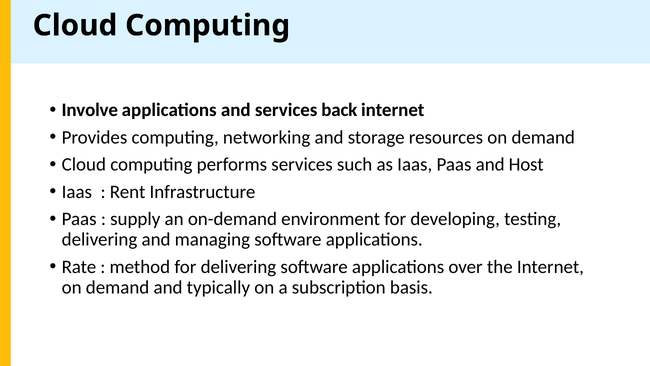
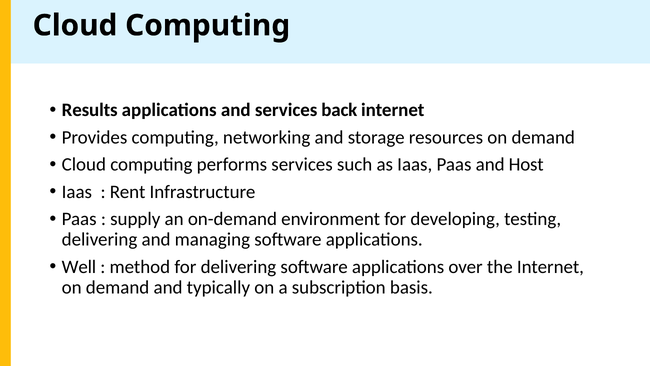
Involve: Involve -> Results
Rate: Rate -> Well
